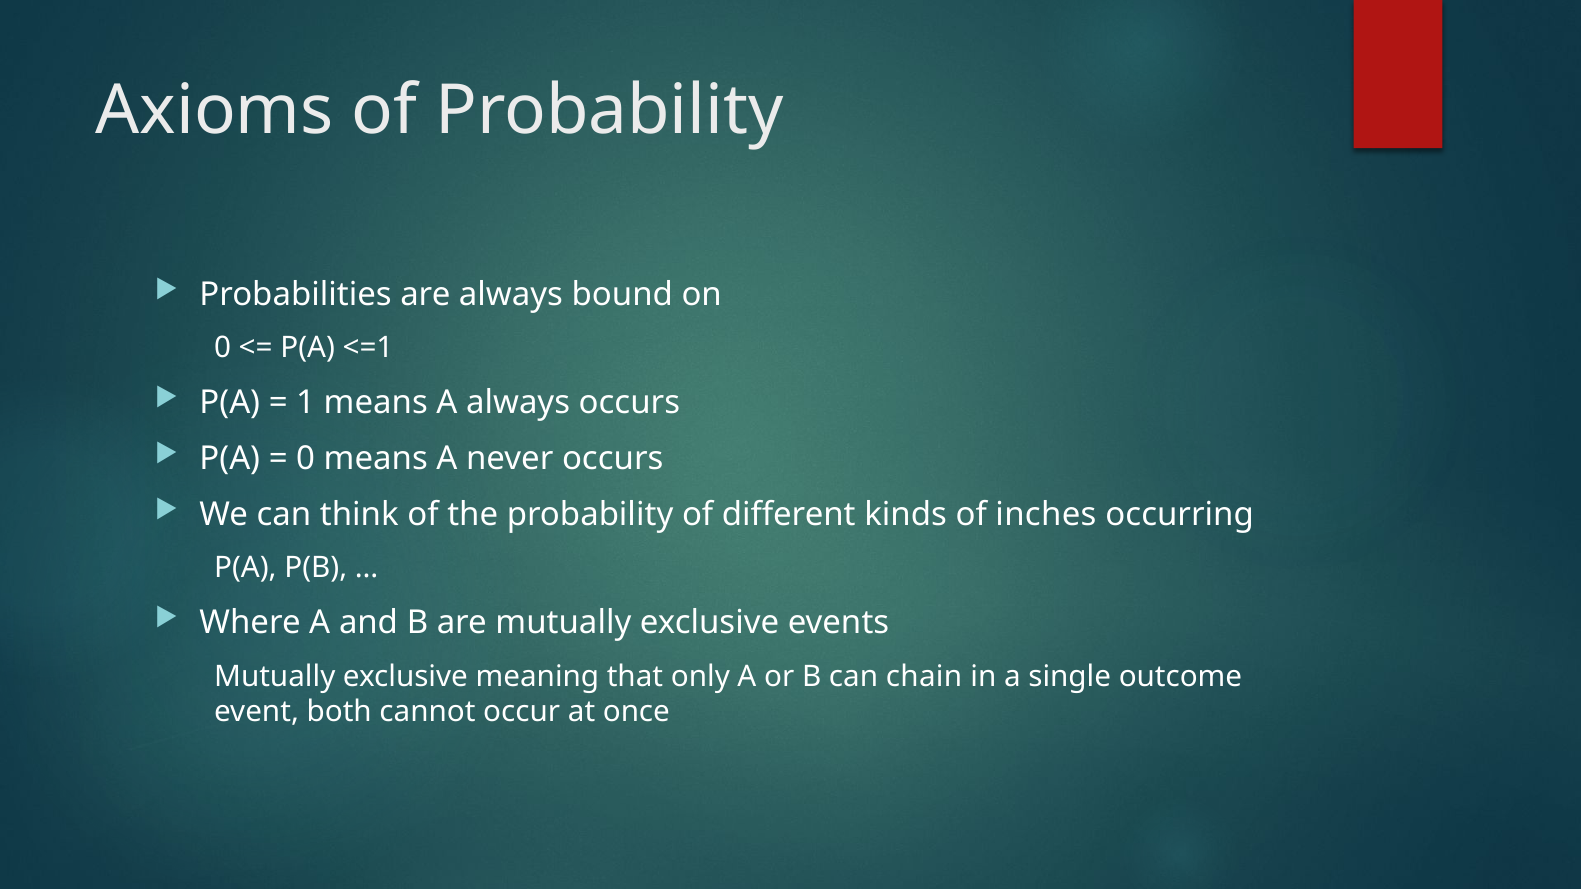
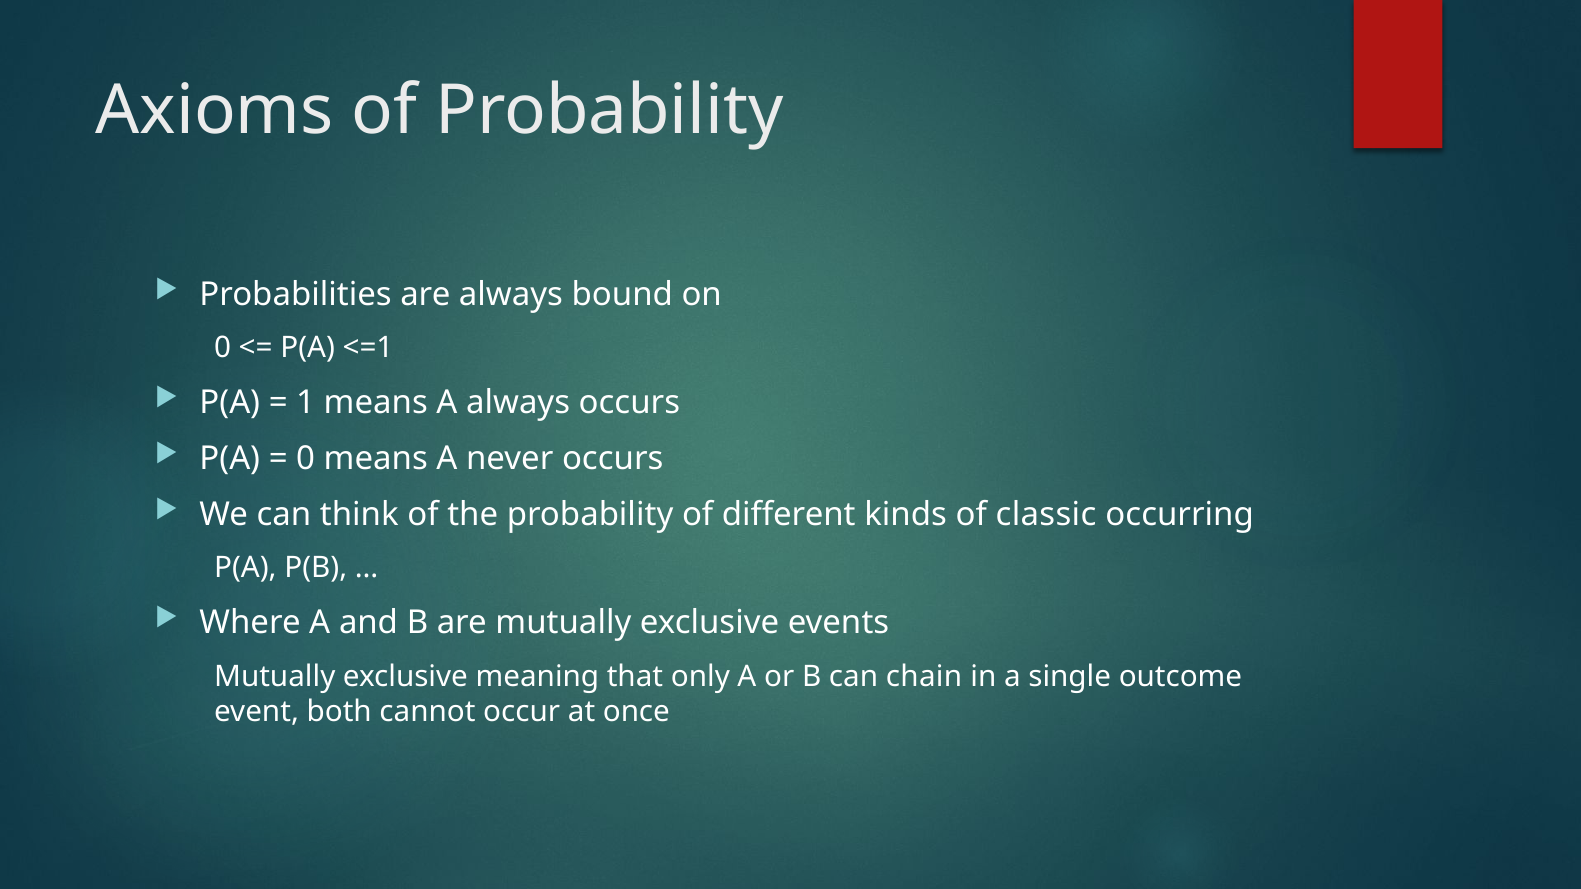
inches: inches -> classic
